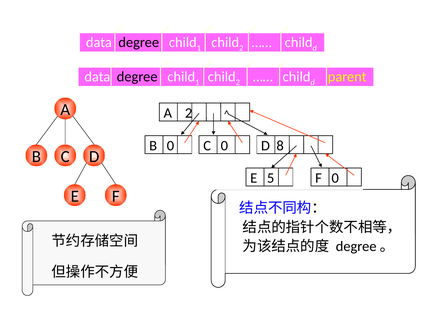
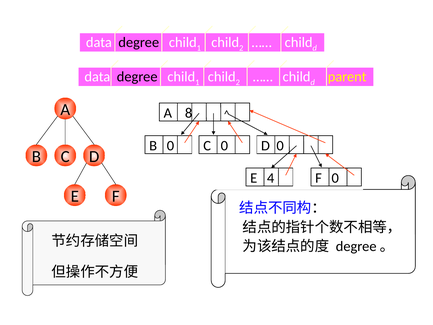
2 at (189, 113): 2 -> 8
8 at (280, 145): 8 -> 0
5: 5 -> 4
